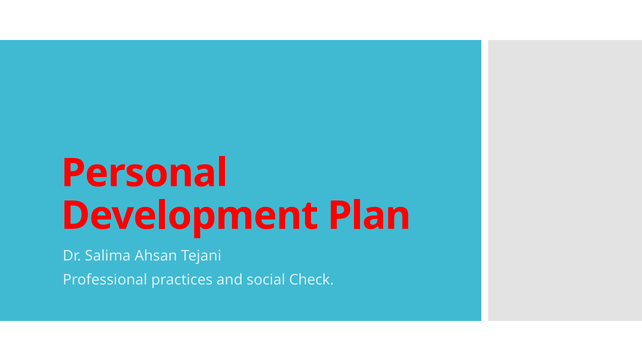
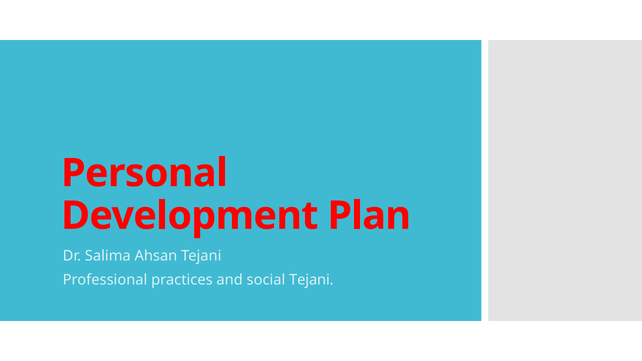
social Check: Check -> Tejani
